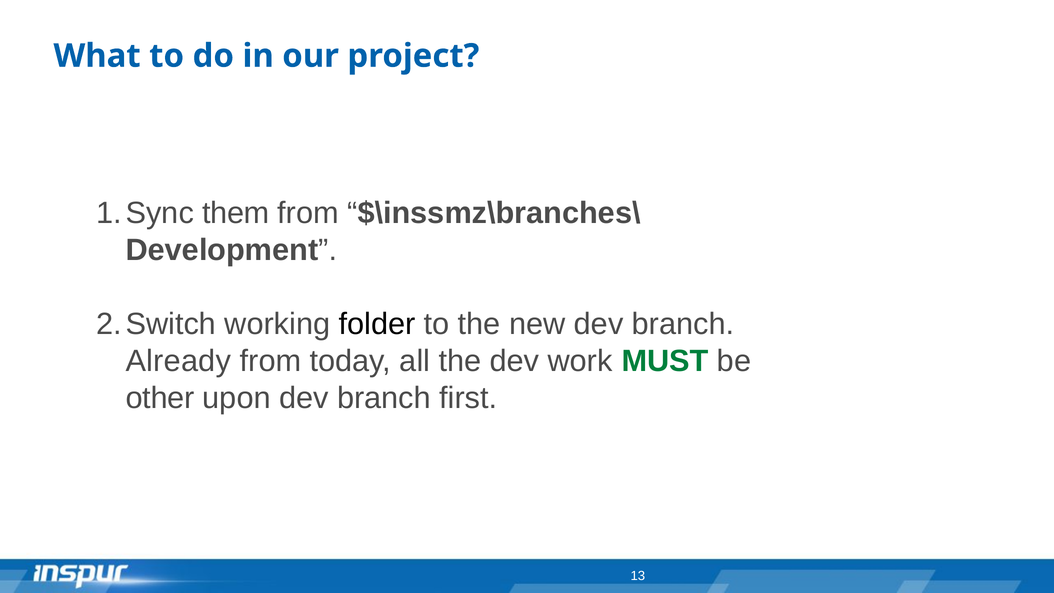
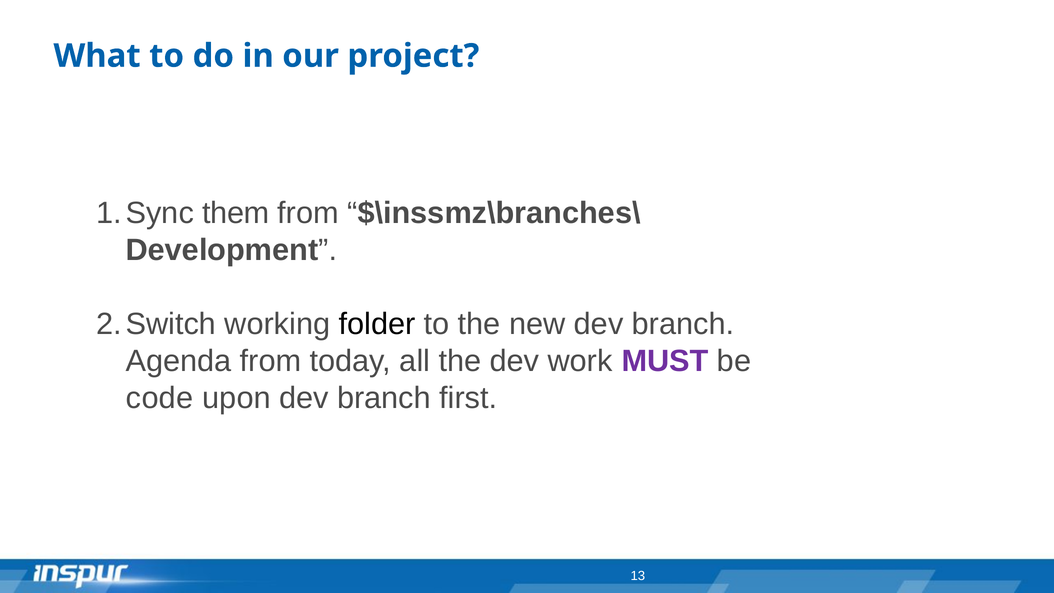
Already: Already -> Agenda
MUST colour: green -> purple
other: other -> code
